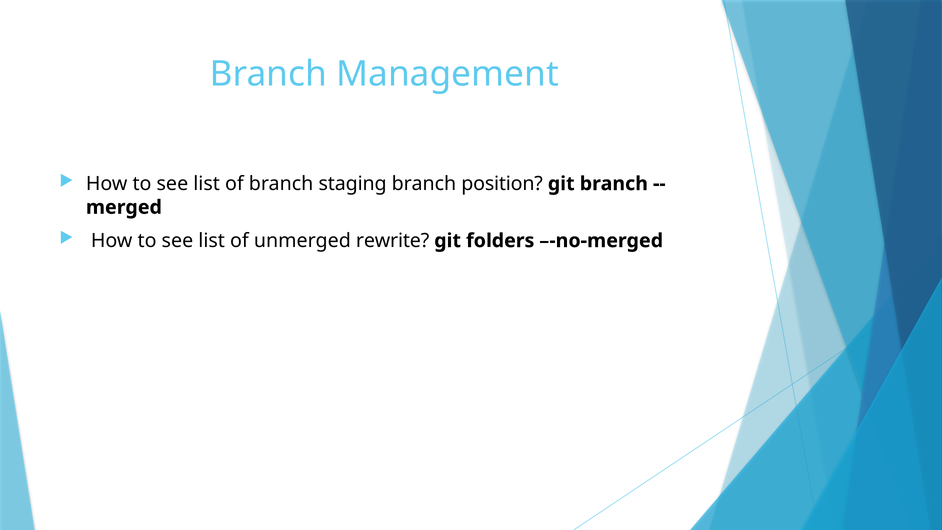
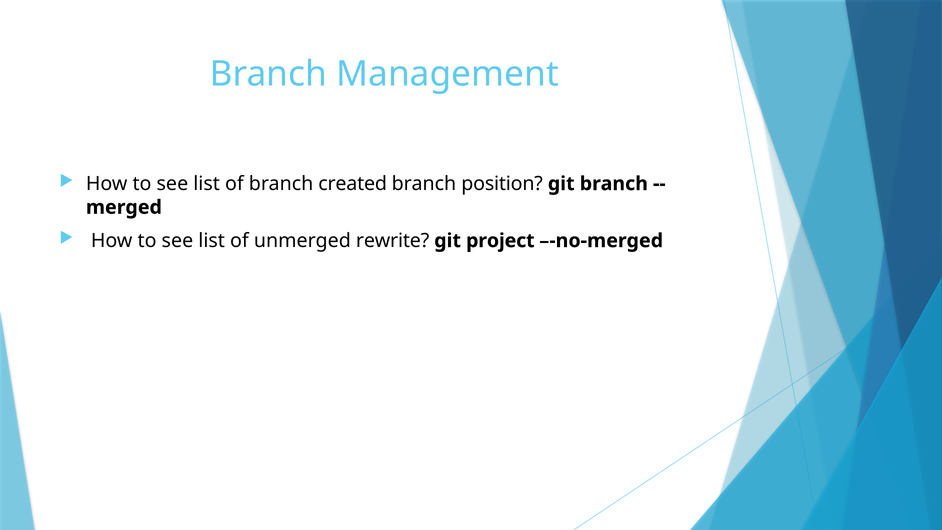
staging: staging -> created
folders: folders -> project
